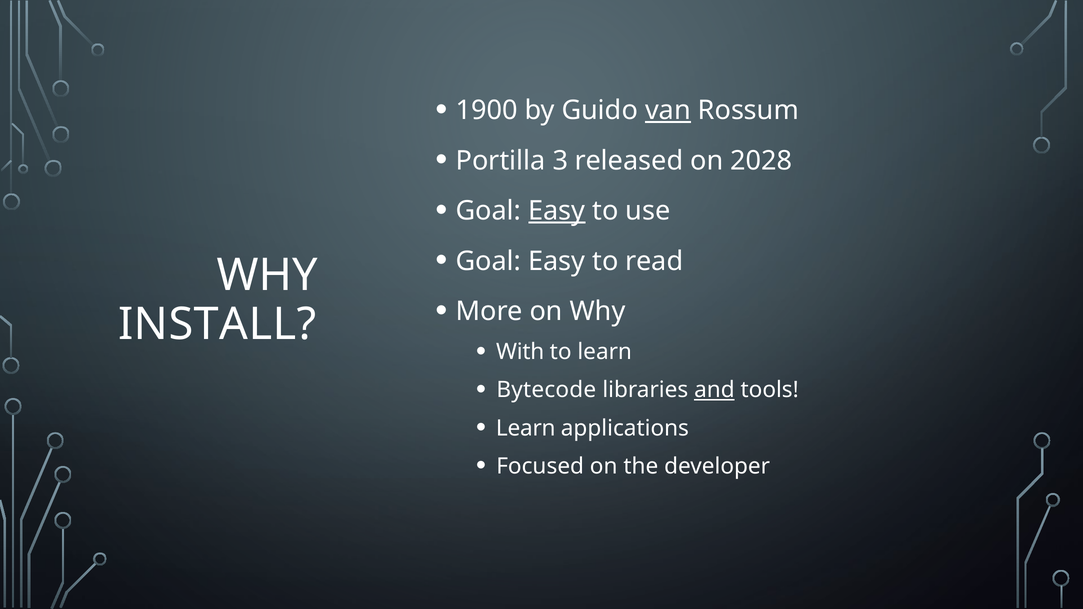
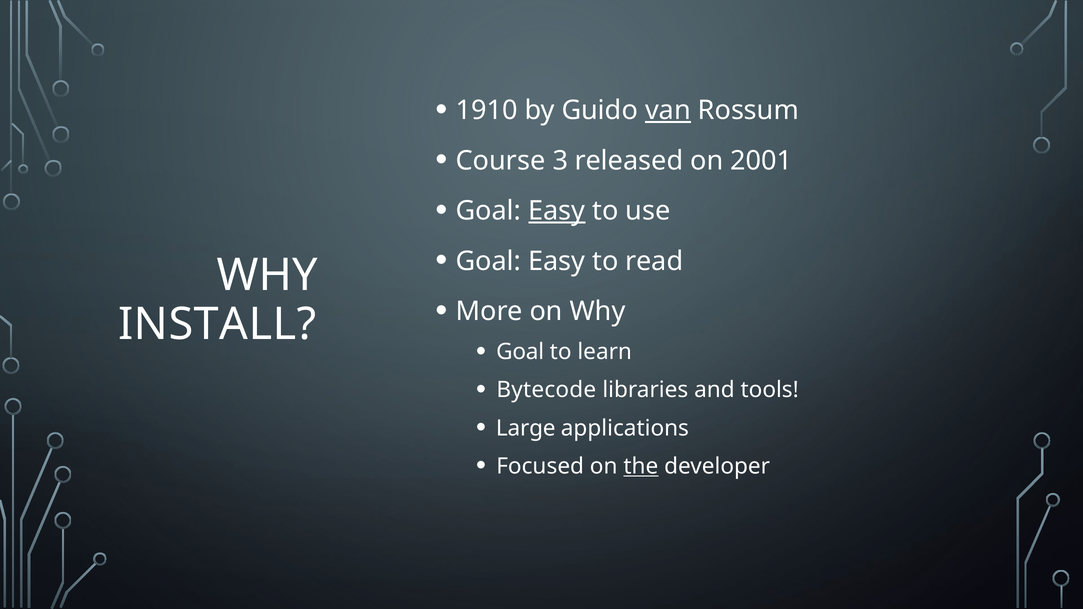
1900: 1900 -> 1910
Portilla: Portilla -> Course
2028: 2028 -> 2001
With at (520, 352): With -> Goal
and underline: present -> none
Learn at (526, 428): Learn -> Large
the underline: none -> present
